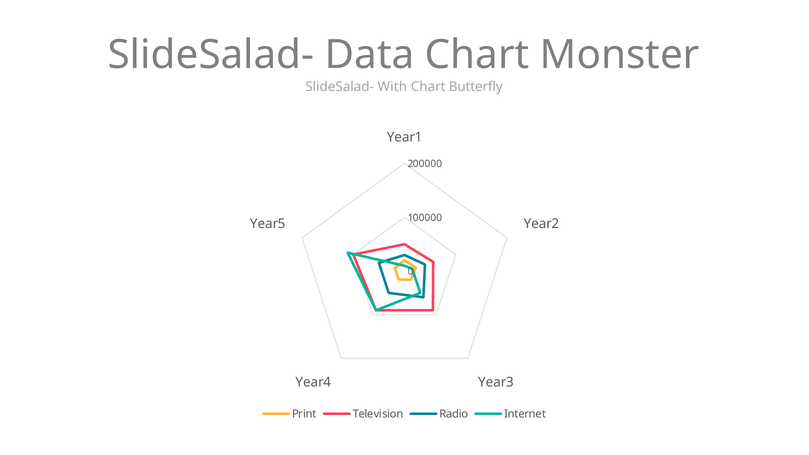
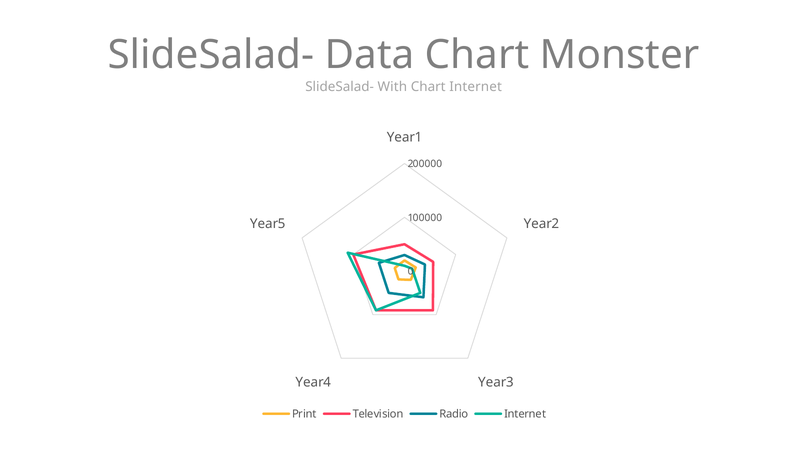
Chart Butterfly: Butterfly -> Internet
